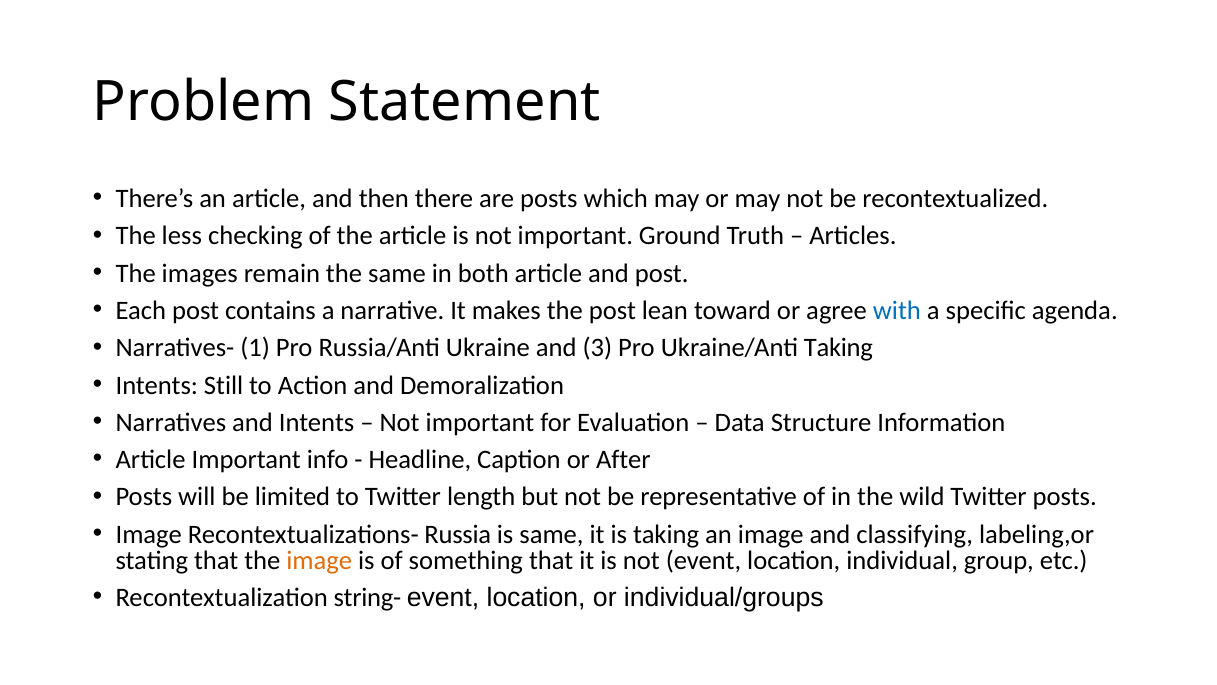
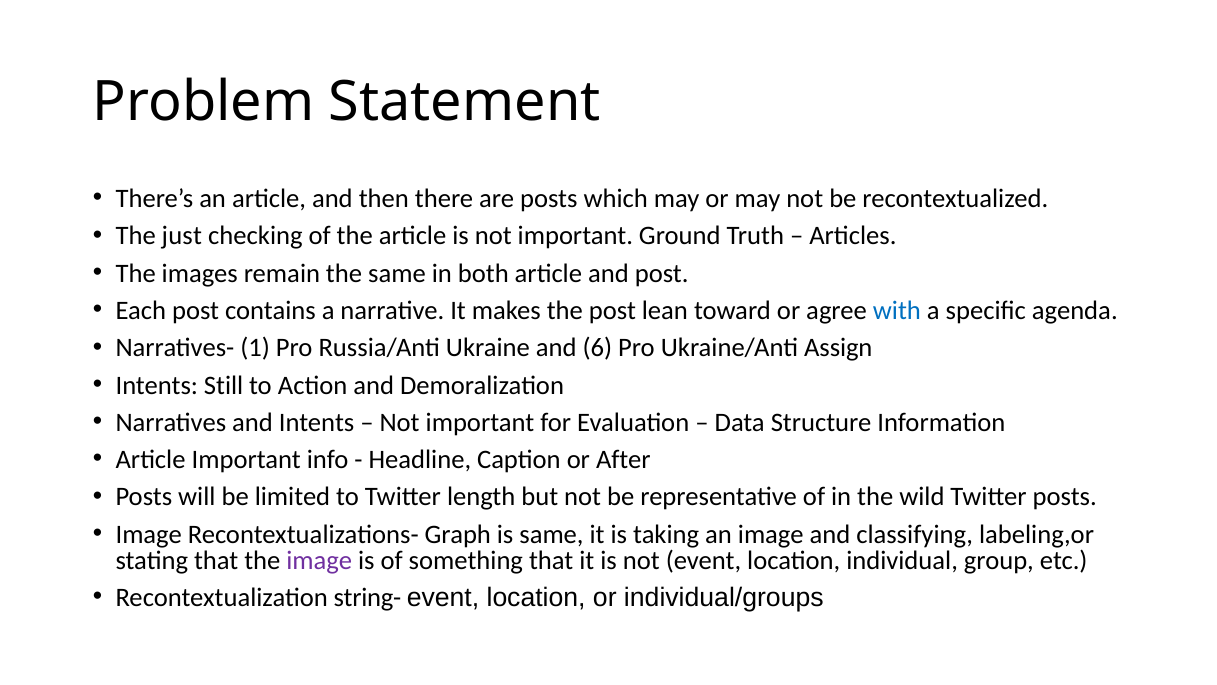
less: less -> just
3: 3 -> 6
Ukraine/Anti Taking: Taking -> Assign
Russia: Russia -> Graph
image at (319, 560) colour: orange -> purple
